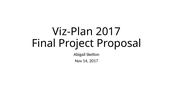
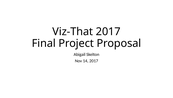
Viz-Plan: Viz-Plan -> Viz-That
